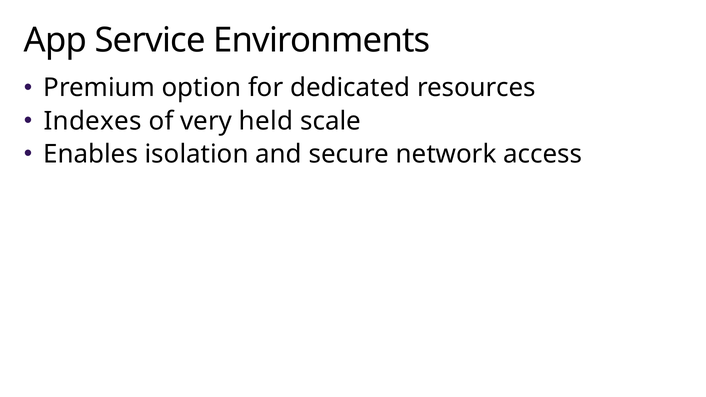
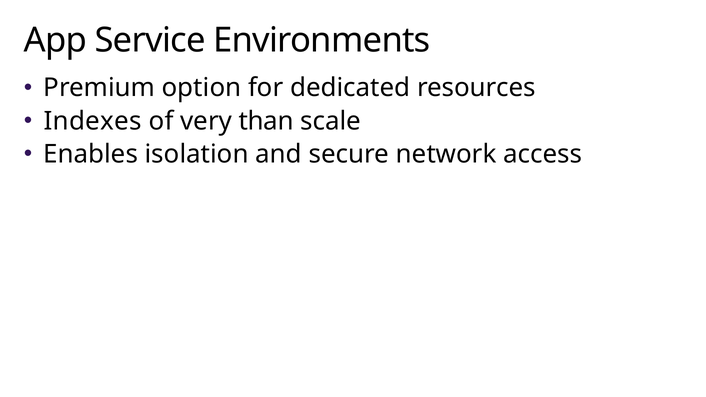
held: held -> than
